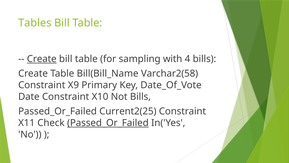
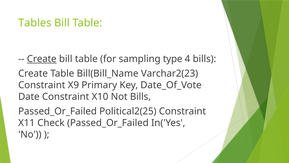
with: with -> type
Varchar2(58: Varchar2(58 -> Varchar2(23
Current2(25: Current2(25 -> Political2(25
Passed_Or_Failed at (108, 123) underline: present -> none
